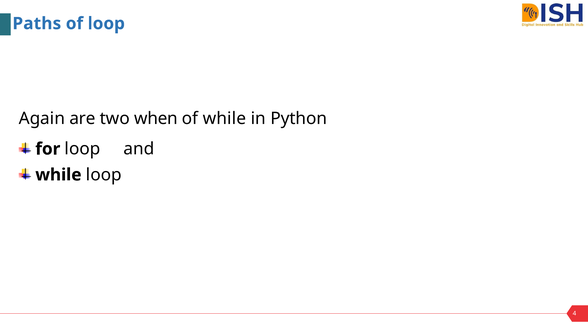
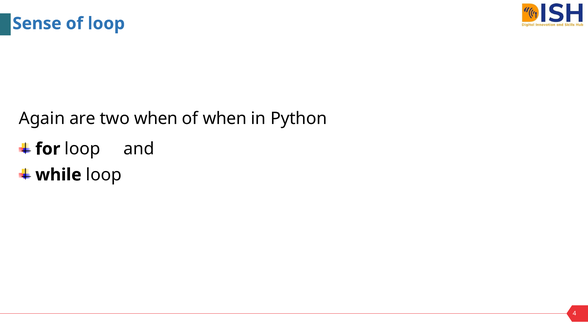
Paths: Paths -> Sense
of while: while -> when
